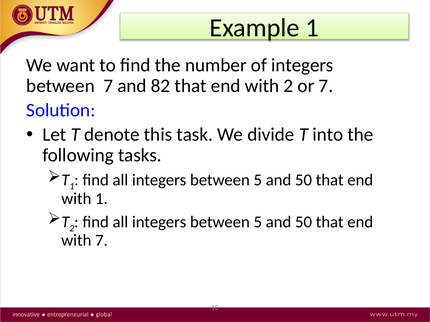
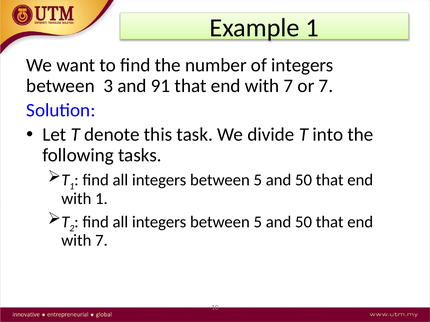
between 7: 7 -> 3
82: 82 -> 91
2 at (288, 86): 2 -> 7
